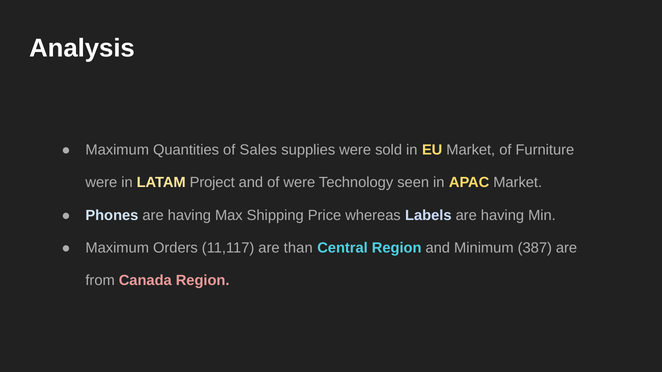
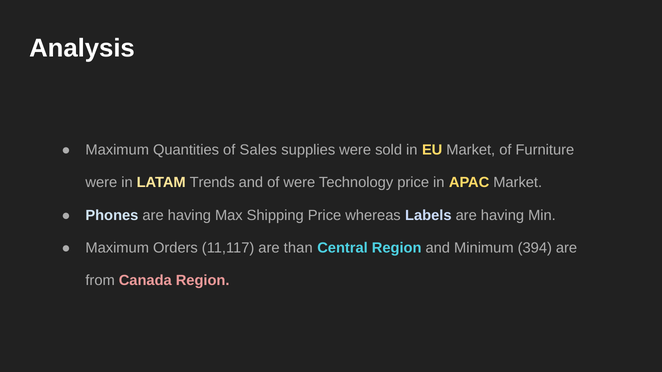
Project: Project -> Trends
Technology seen: seen -> price
387: 387 -> 394
